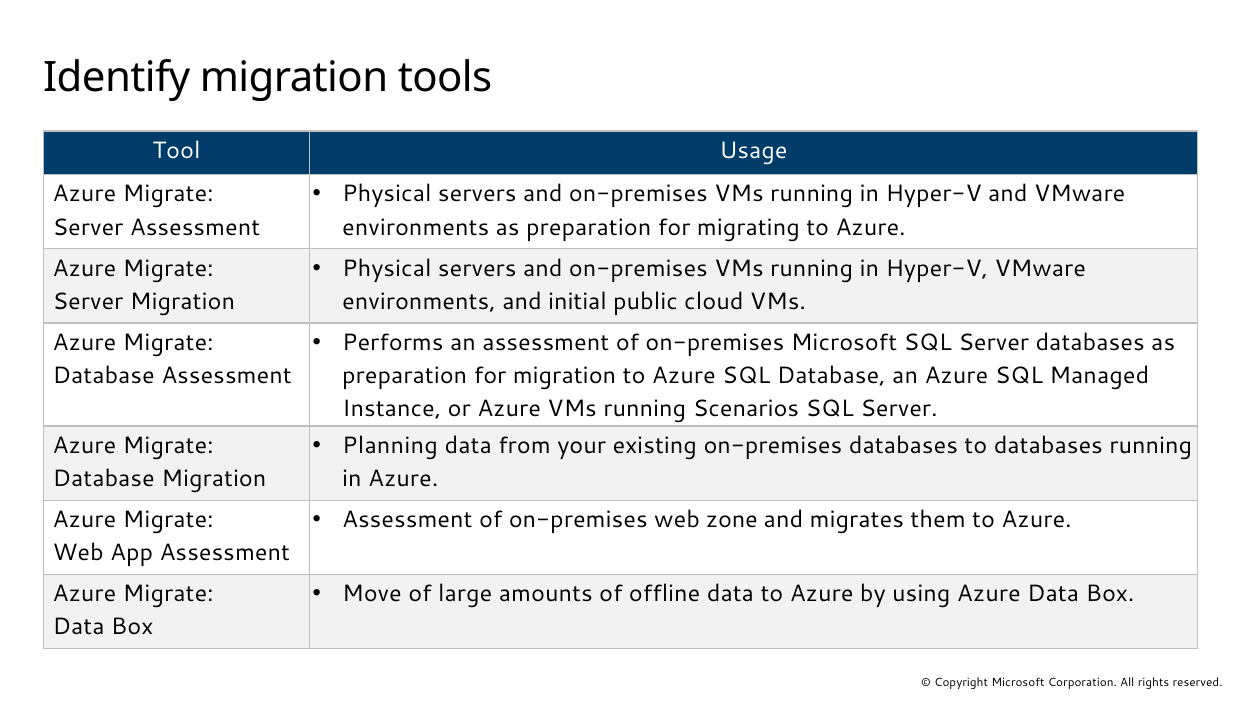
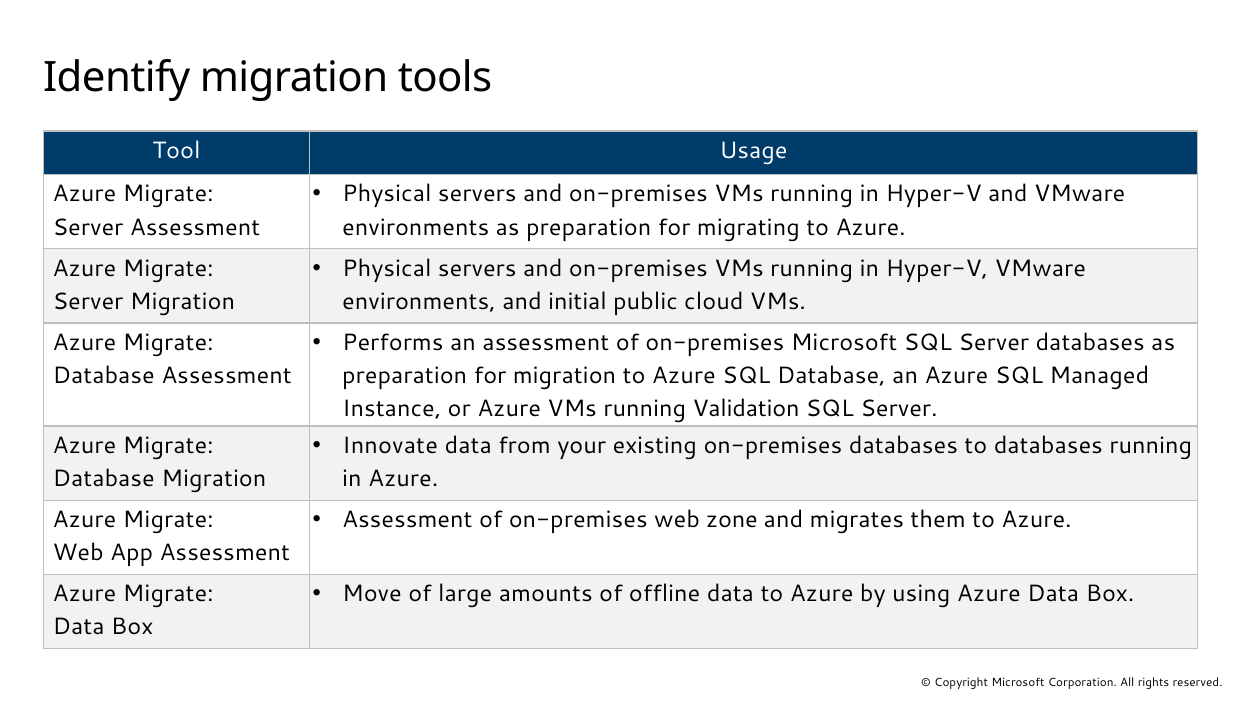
Scenarios: Scenarios -> Validation
Planning: Planning -> Innovate
